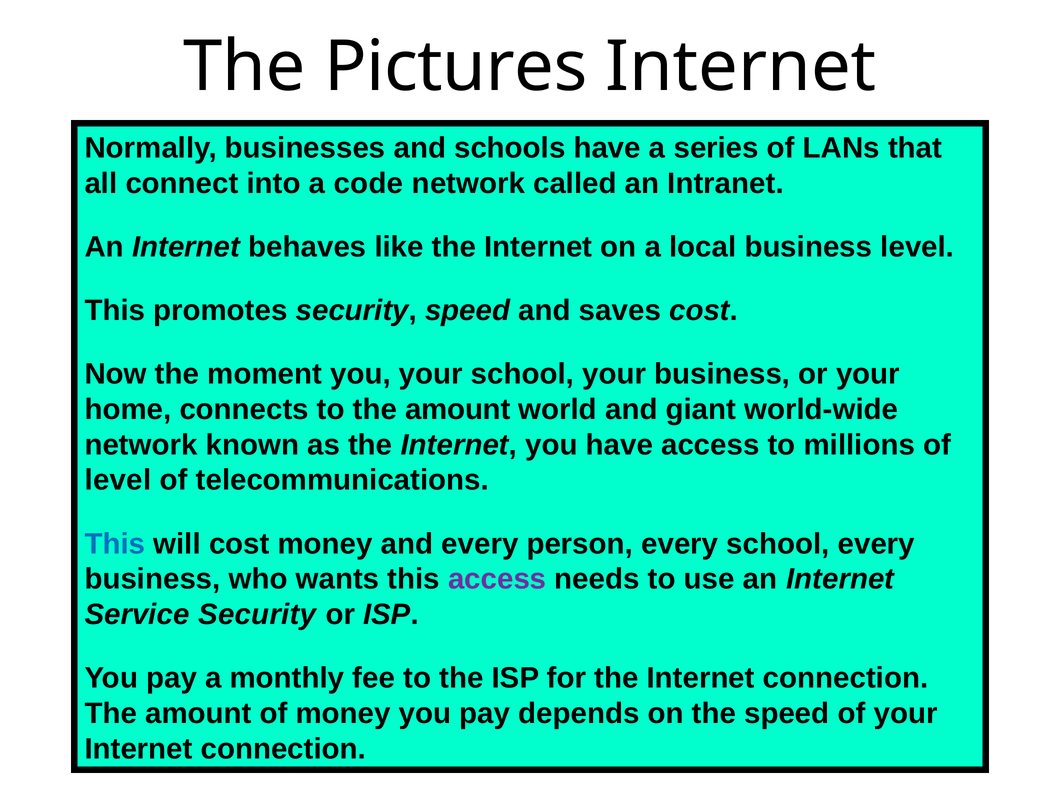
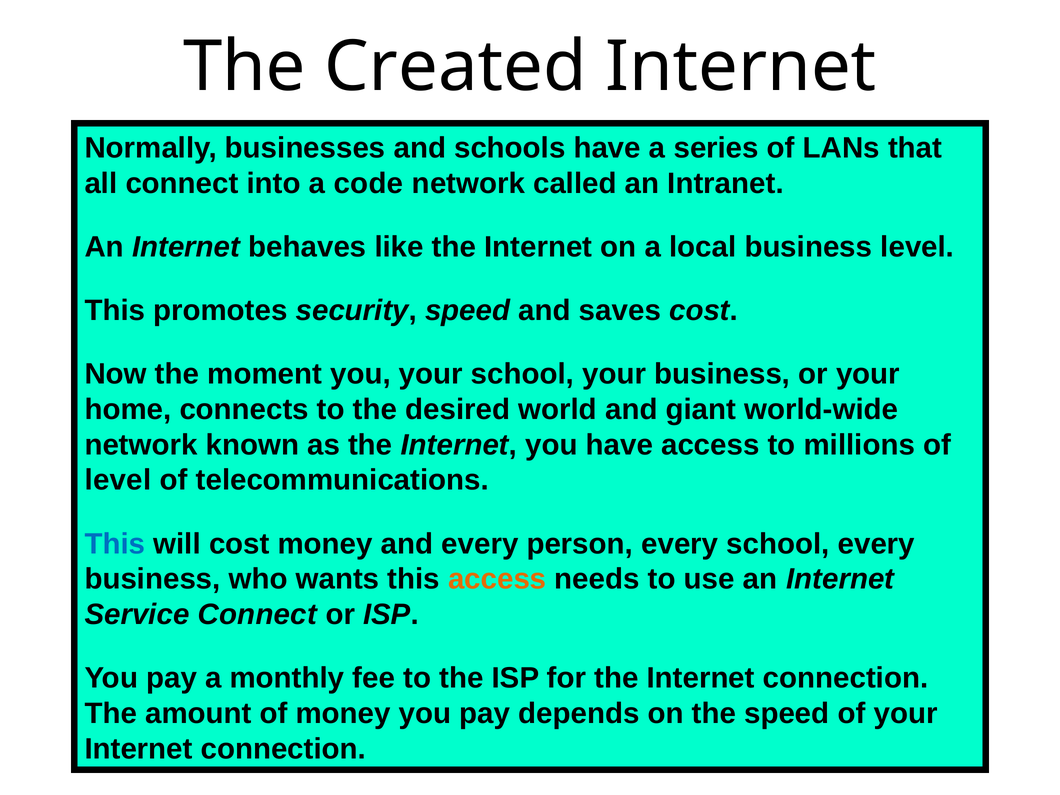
Pictures: Pictures -> Created
to the amount: amount -> desired
access at (497, 579) colour: purple -> orange
Service Security: Security -> Connect
